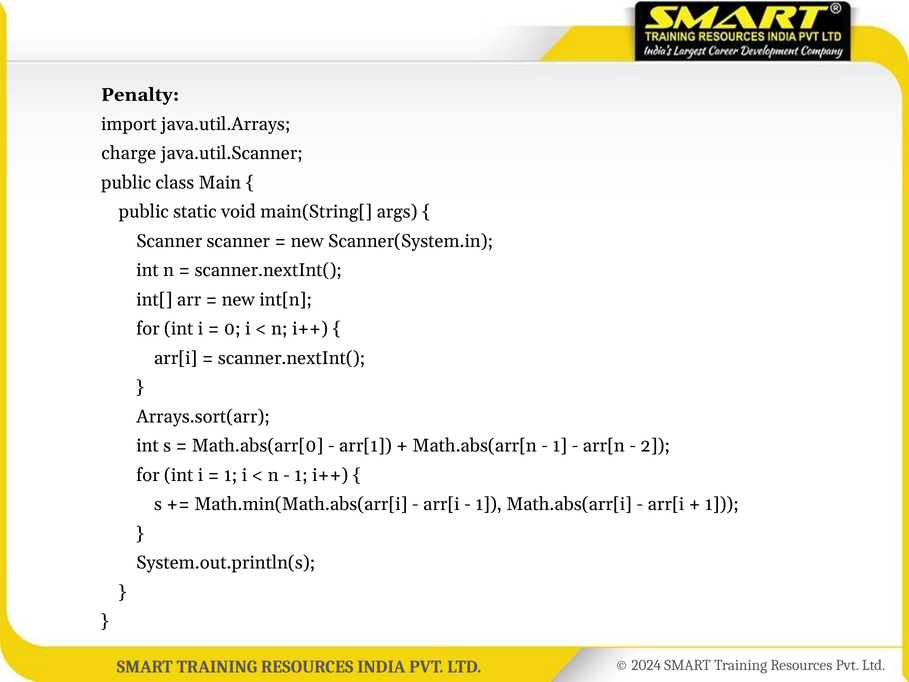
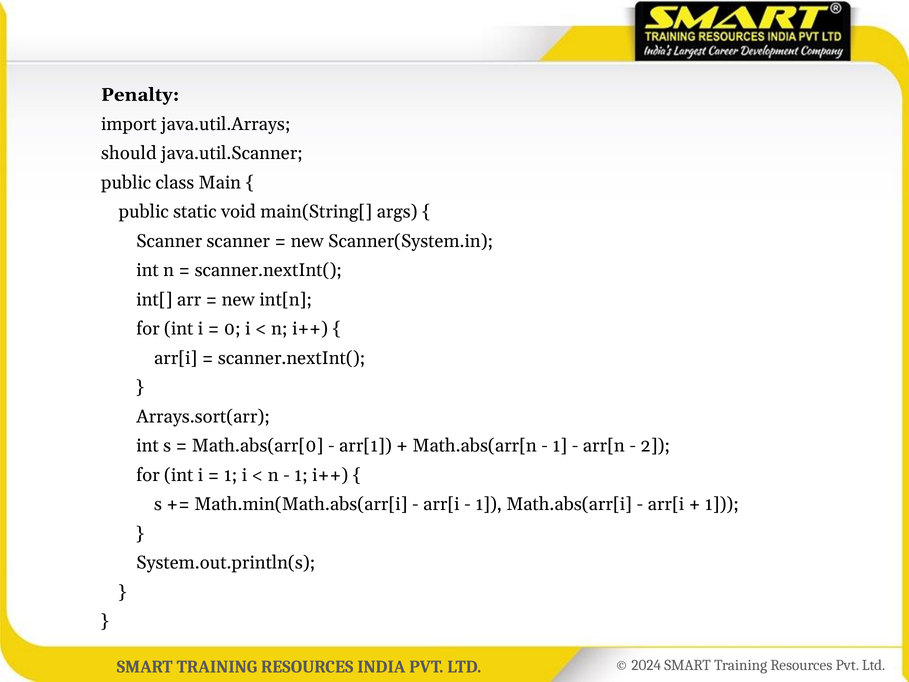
charge: charge -> should
